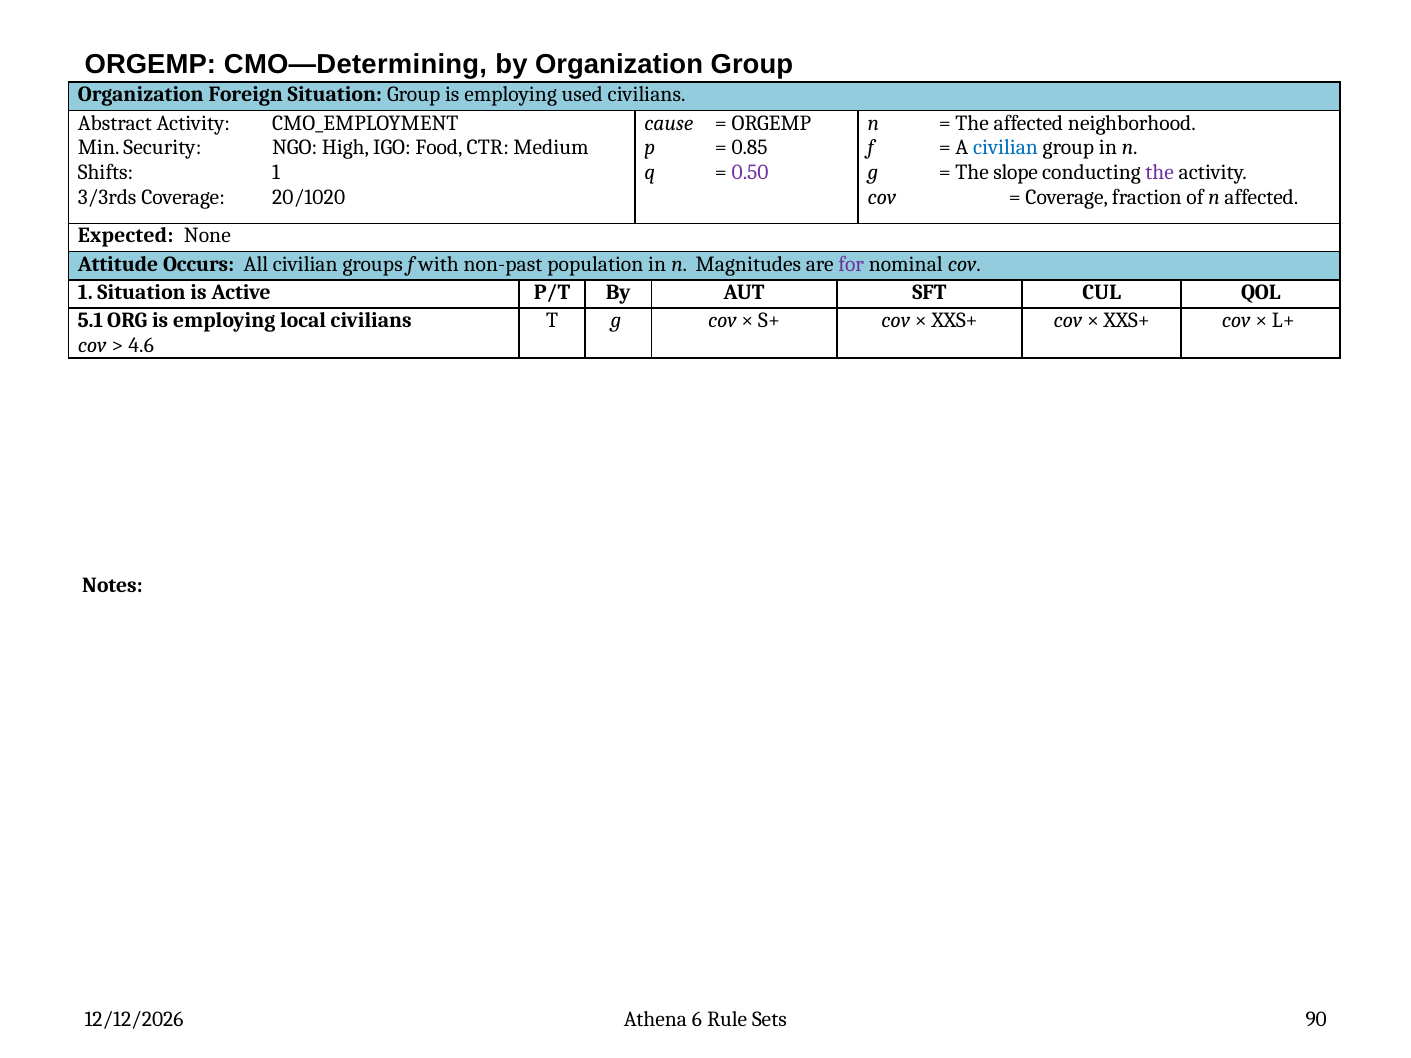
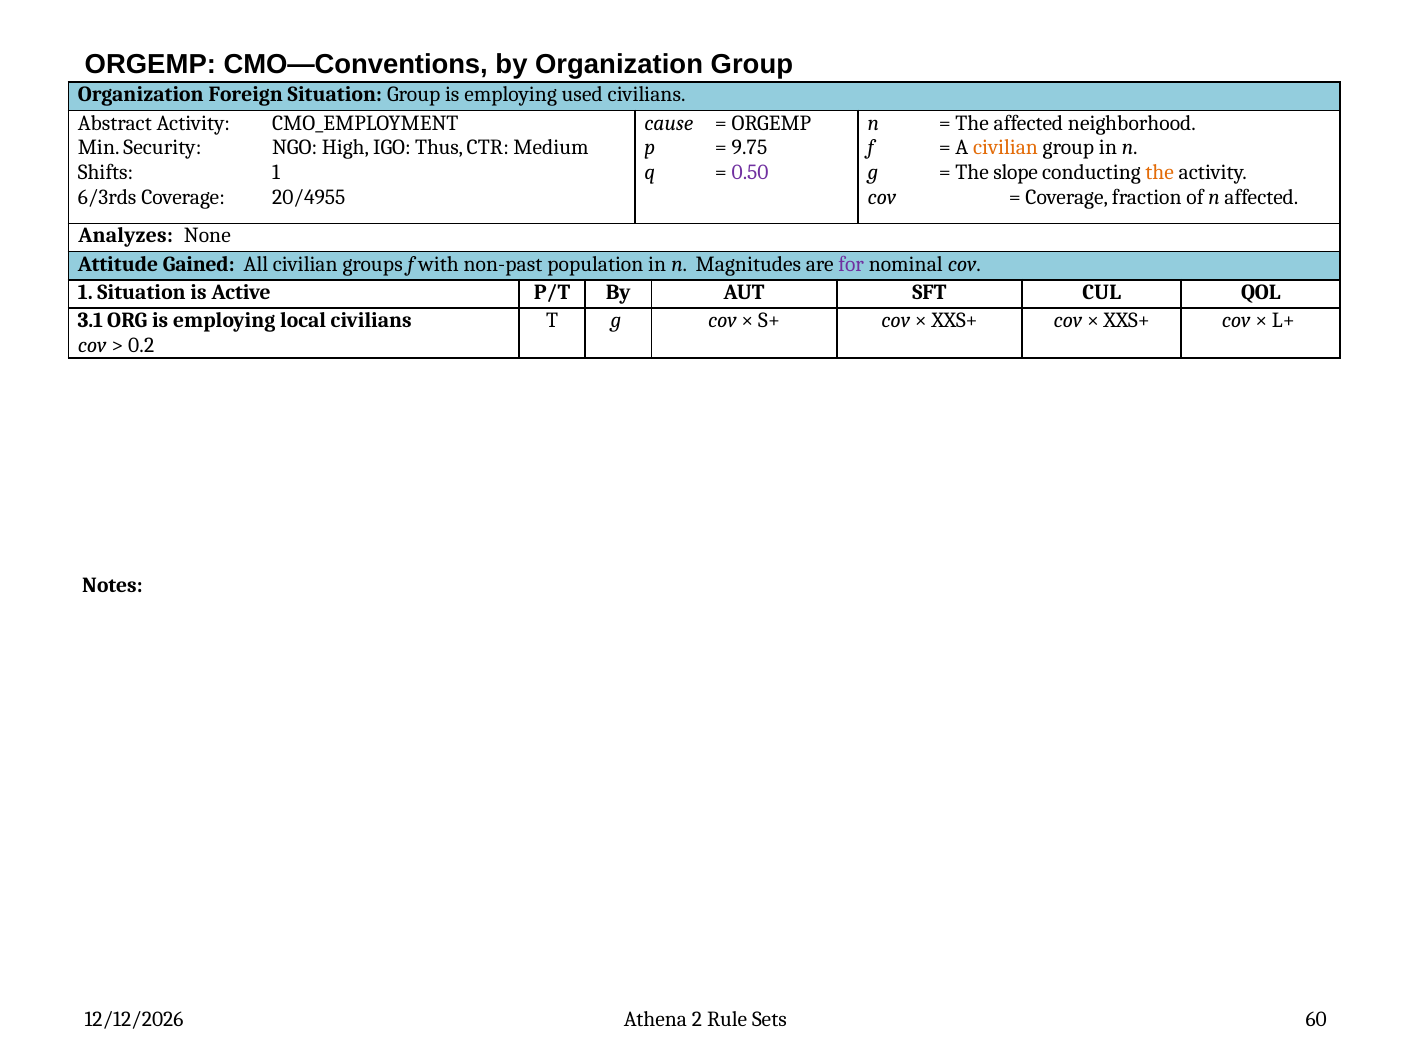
CMO—Determining: CMO—Determining -> CMO—Conventions
Food: Food -> Thus
0.85: 0.85 -> 9.75
civilian at (1006, 148) colour: blue -> orange
the at (1160, 173) colour: purple -> orange
3/3rds: 3/3rds -> 6/3rds
20/1020: 20/1020 -> 20/4955
Expected: Expected -> Analyzes
Occurs: Occurs -> Gained
5.1: 5.1 -> 3.1
4.6: 4.6 -> 0.2
6: 6 -> 2
90: 90 -> 60
